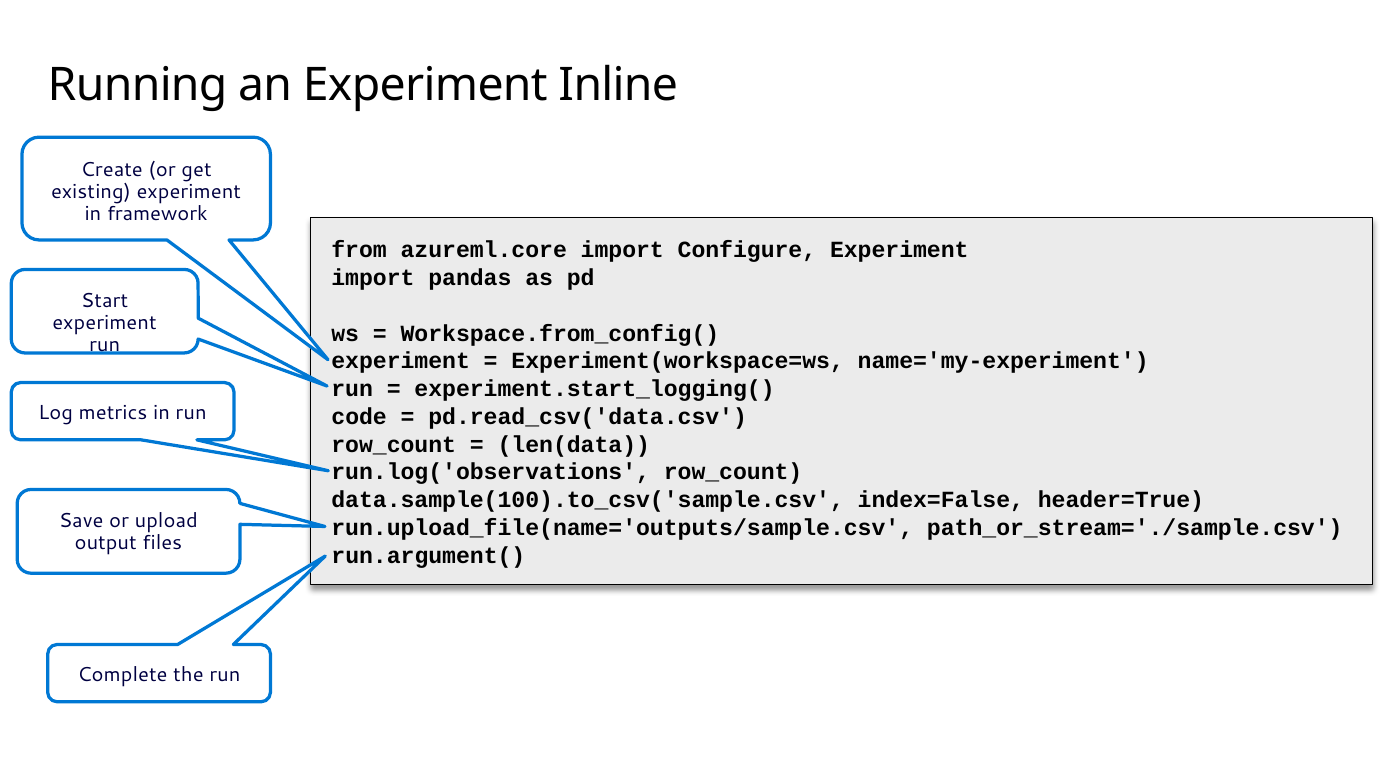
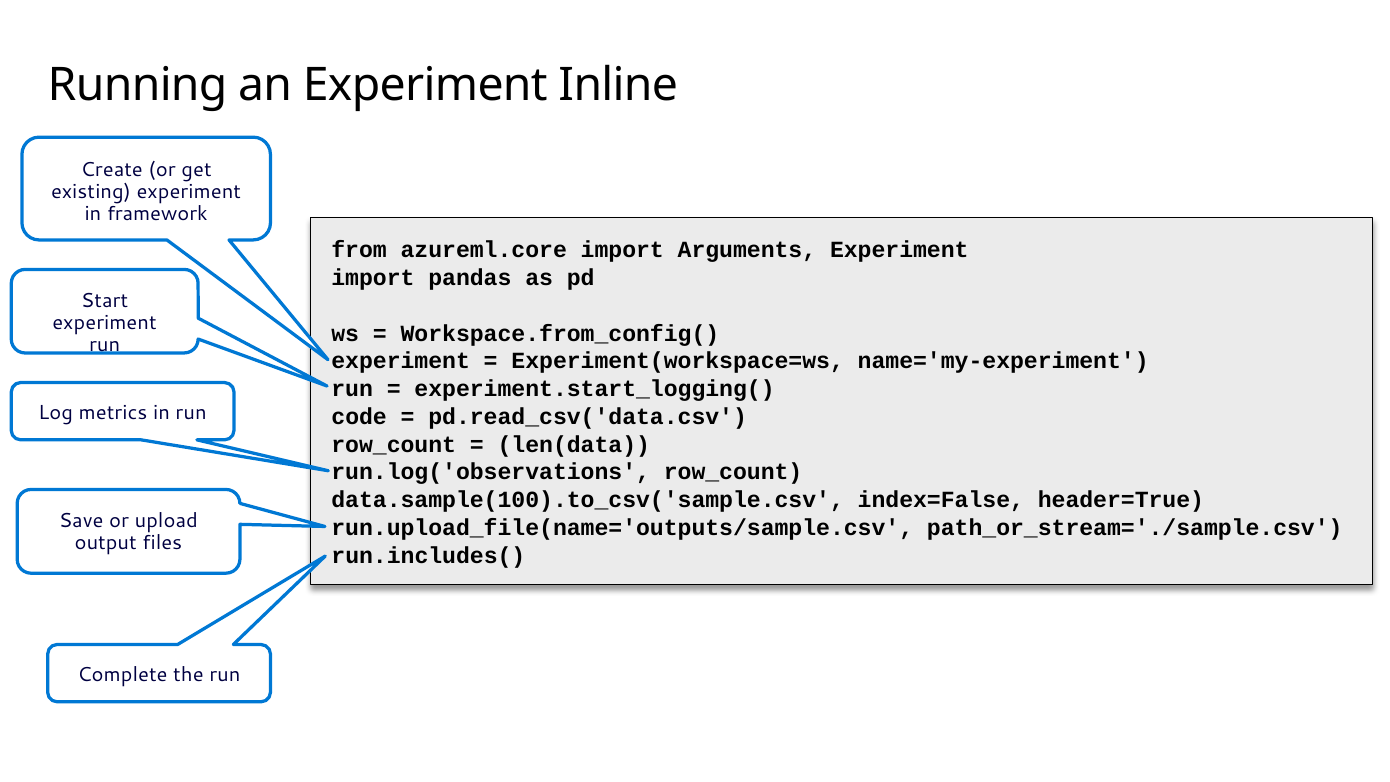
Configure: Configure -> Arguments
run.argument(: run.argument( -> run.includes(
